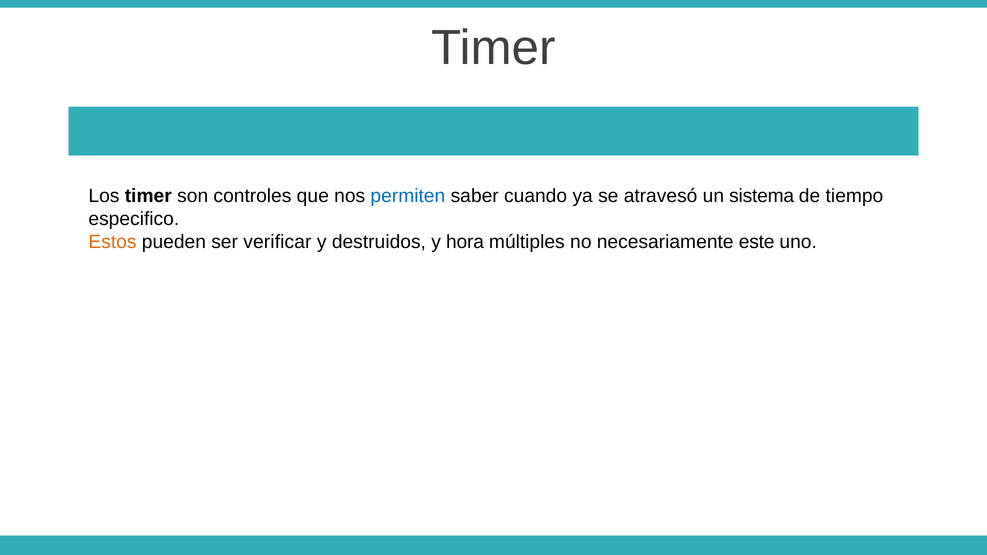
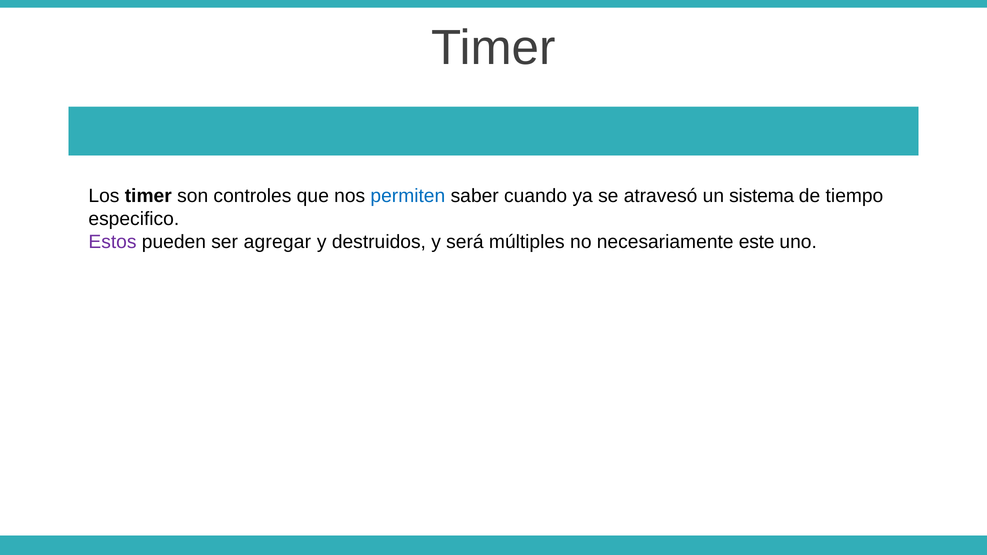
Estos colour: orange -> purple
verificar: verificar -> agregar
hora: hora -> será
